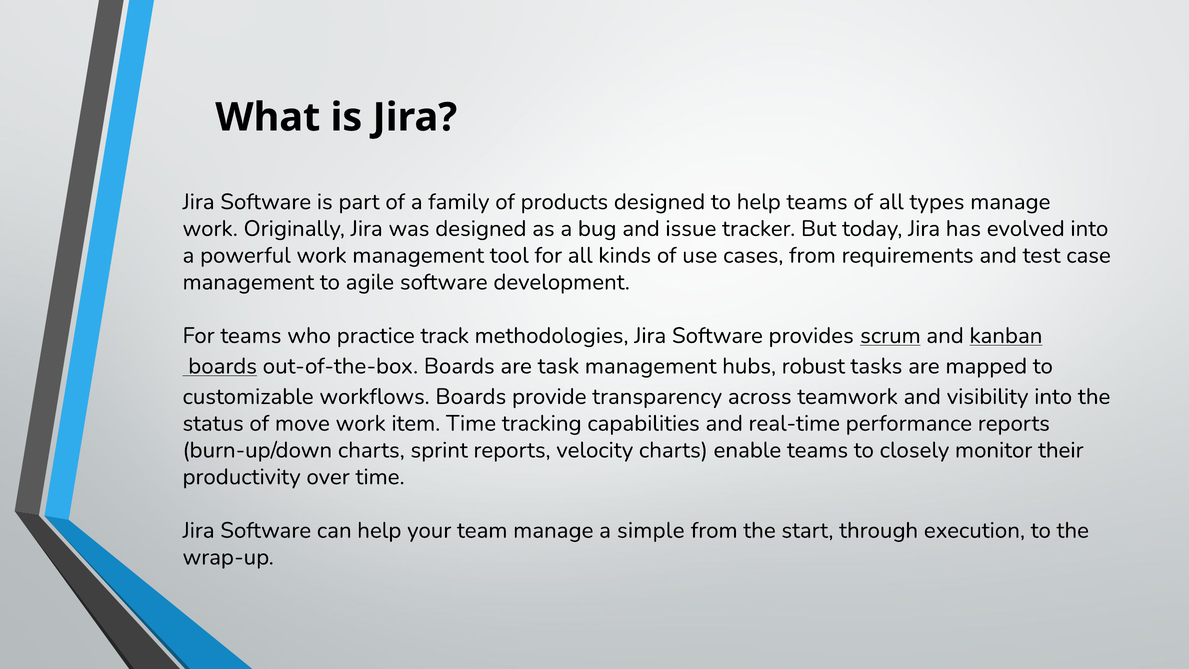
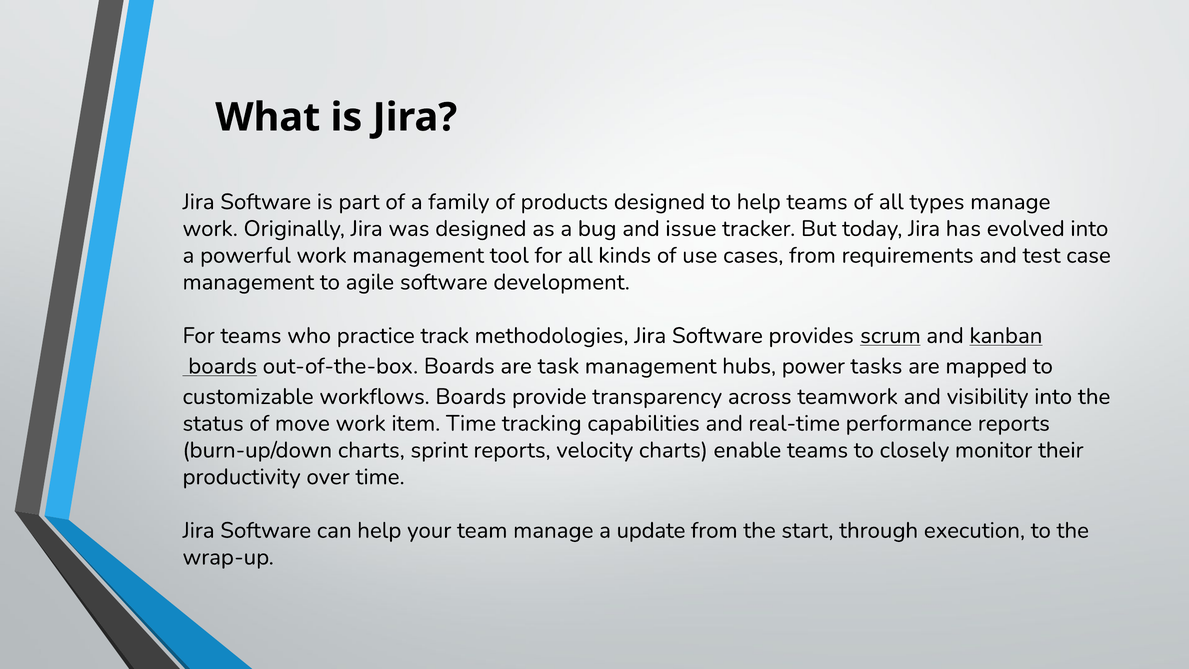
robust: robust -> power
simple: simple -> update
